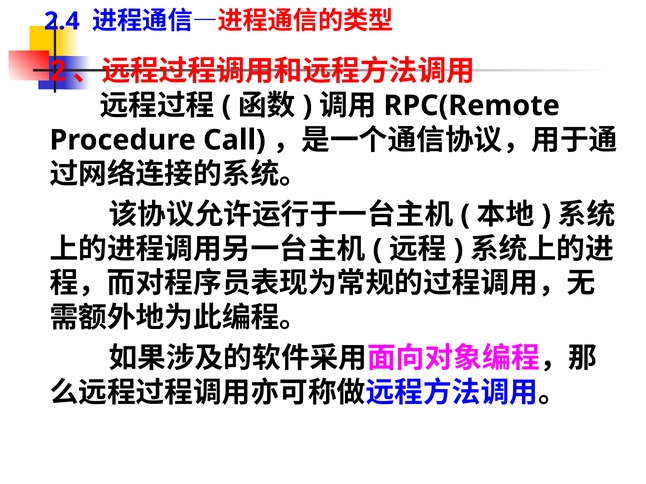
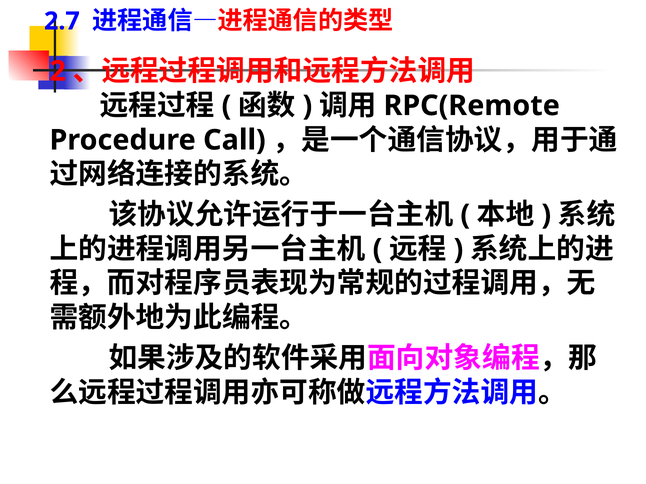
2.4: 2.4 -> 2.7
